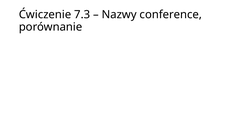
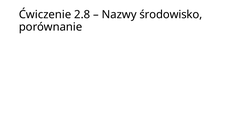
7.3: 7.3 -> 2.8
conference: conference -> środowisko
